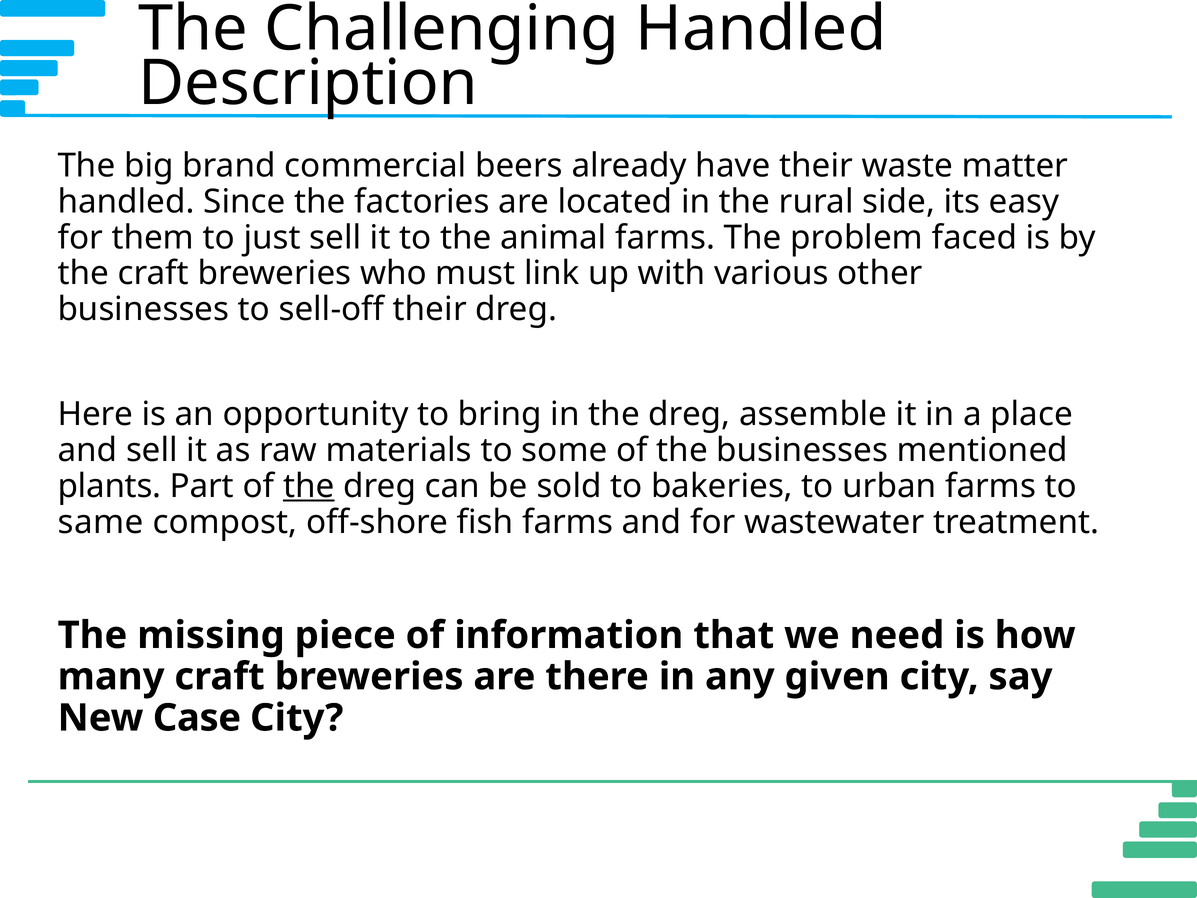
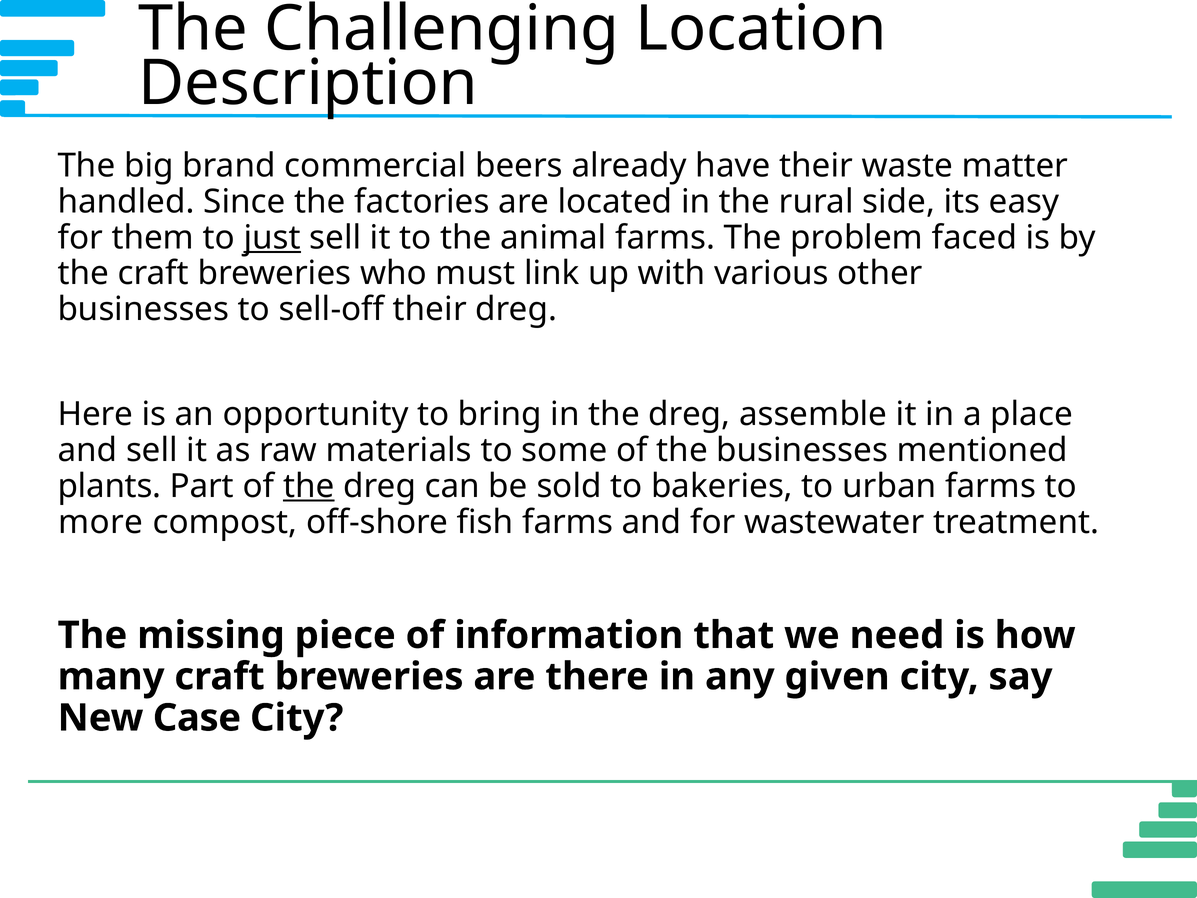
Challenging Handled: Handled -> Location
just underline: none -> present
same: same -> more
